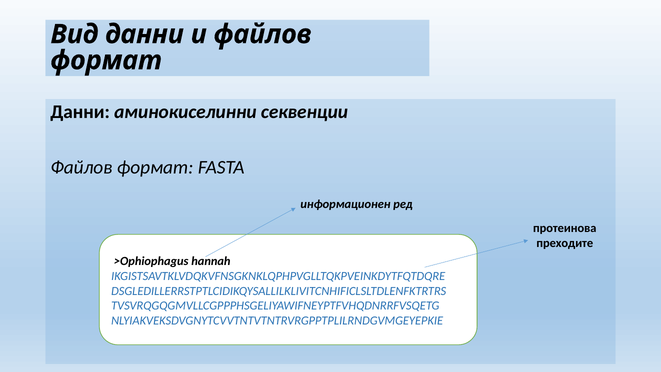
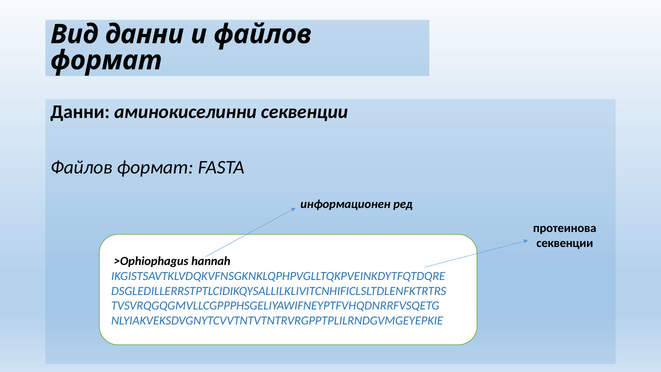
преходите at (565, 243): преходите -> секвенции
